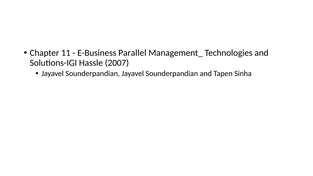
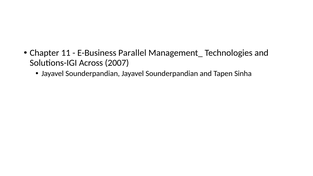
Hassle: Hassle -> Across
